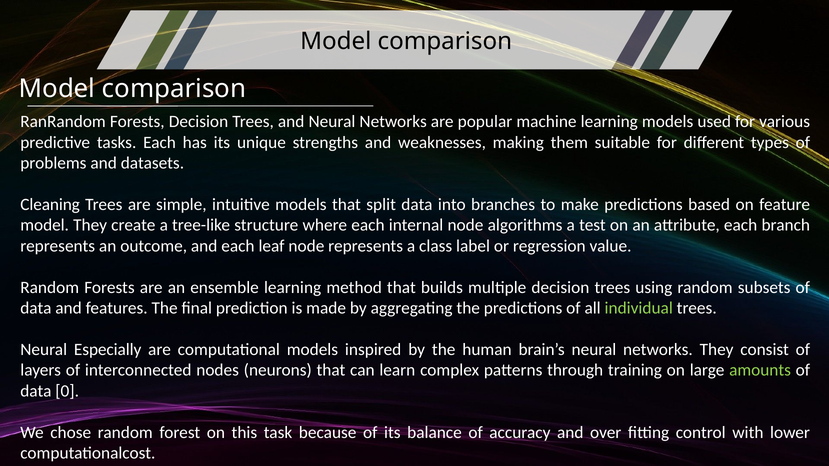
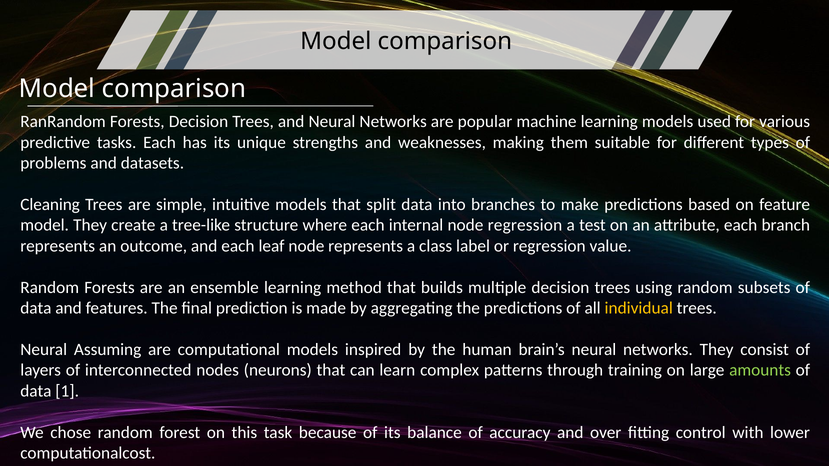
node algorithms: algorithms -> regression
individual colour: light green -> yellow
Especially: Especially -> Assuming
0: 0 -> 1
